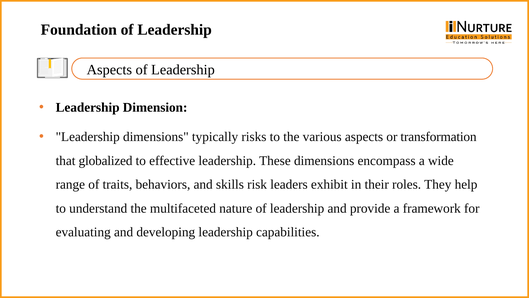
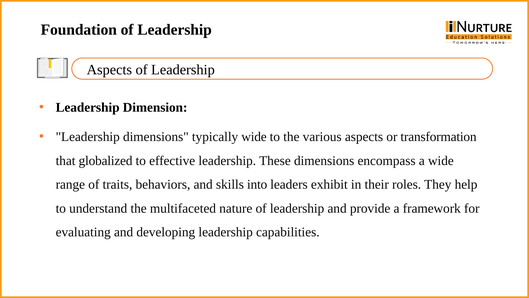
typically risks: risks -> wide
risk: risk -> into
